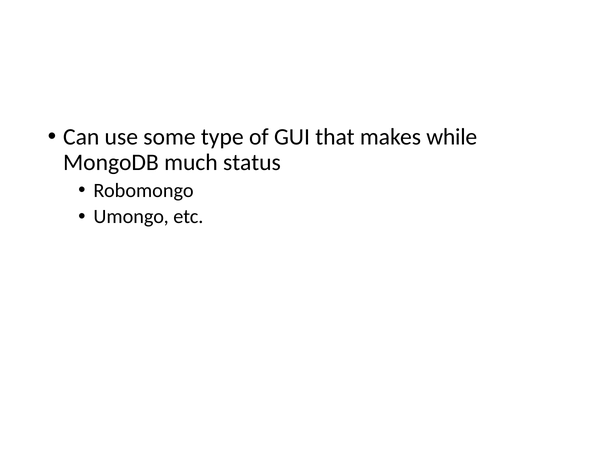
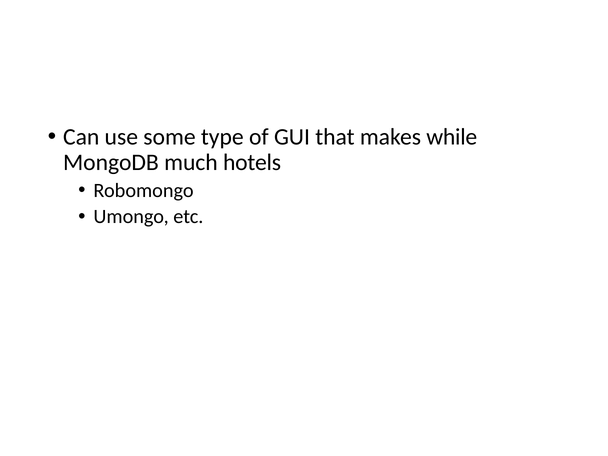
status: status -> hotels
